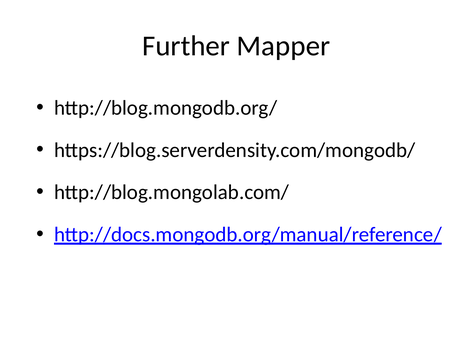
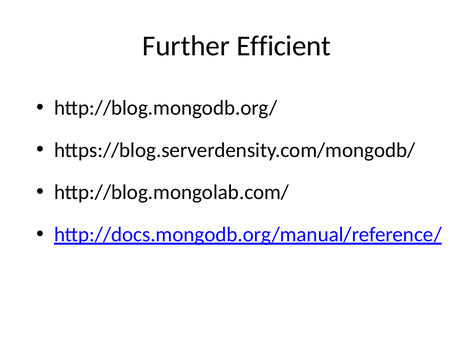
Mapper: Mapper -> Efficient
